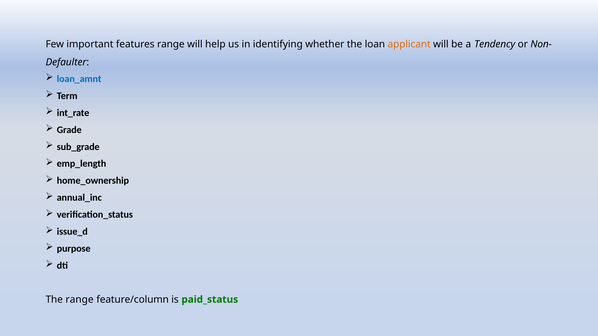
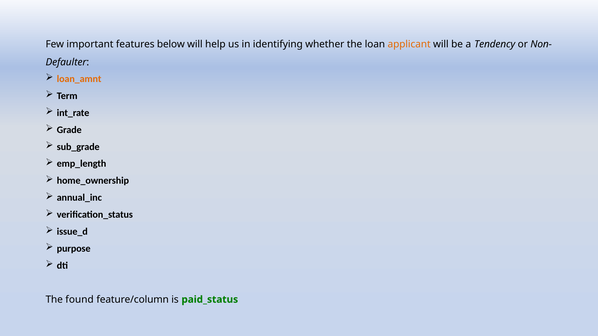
features range: range -> below
loan_amnt colour: blue -> orange
The range: range -> found
